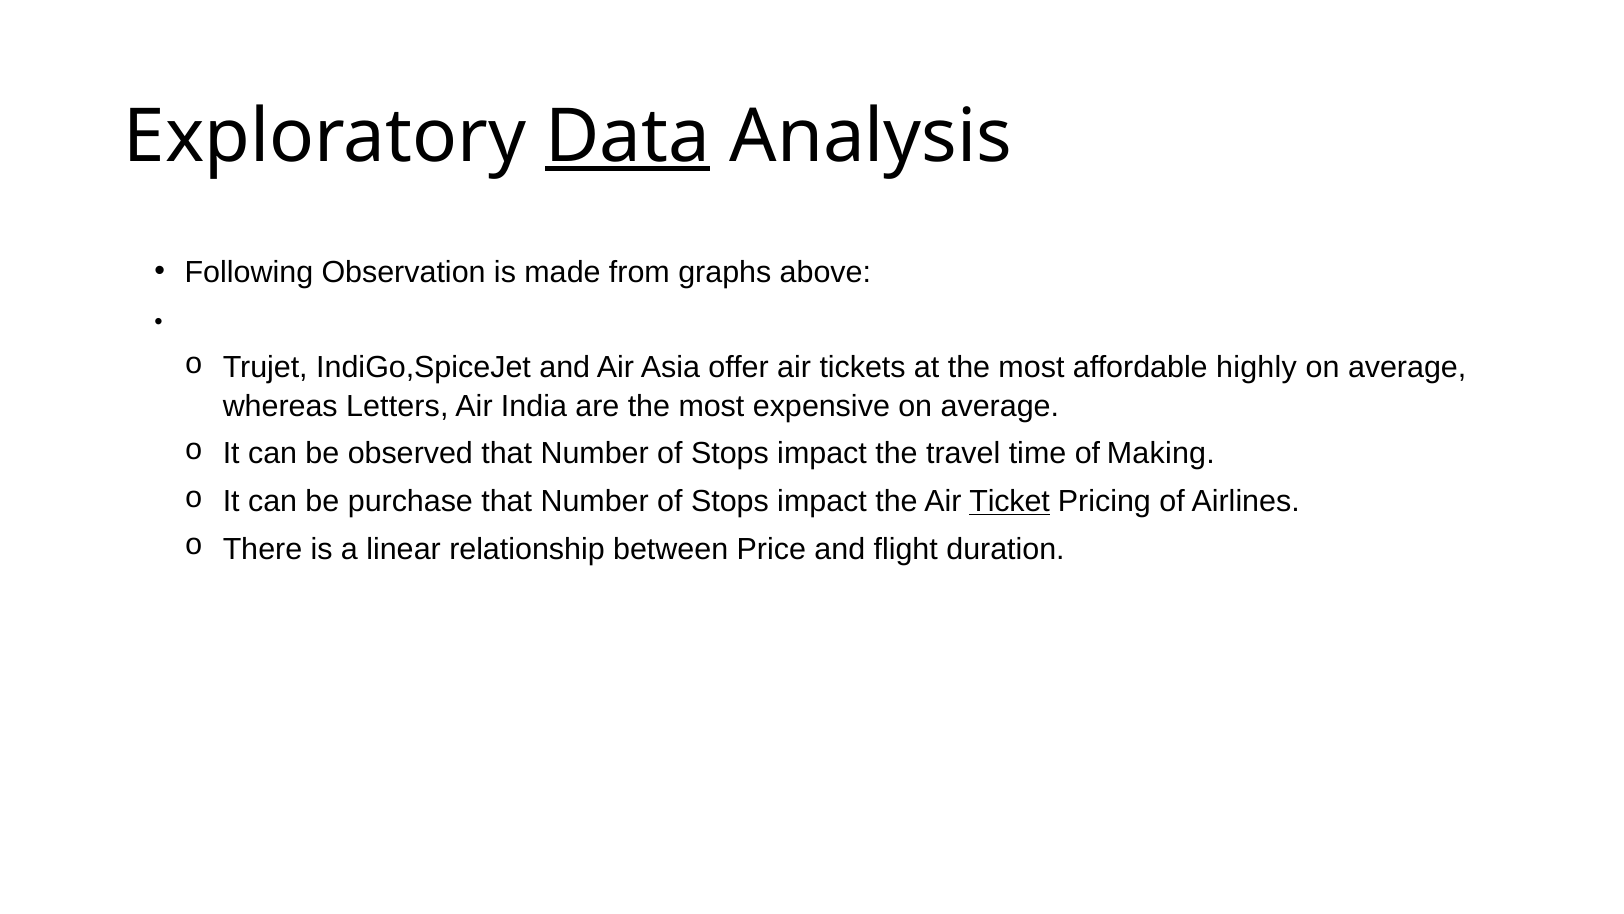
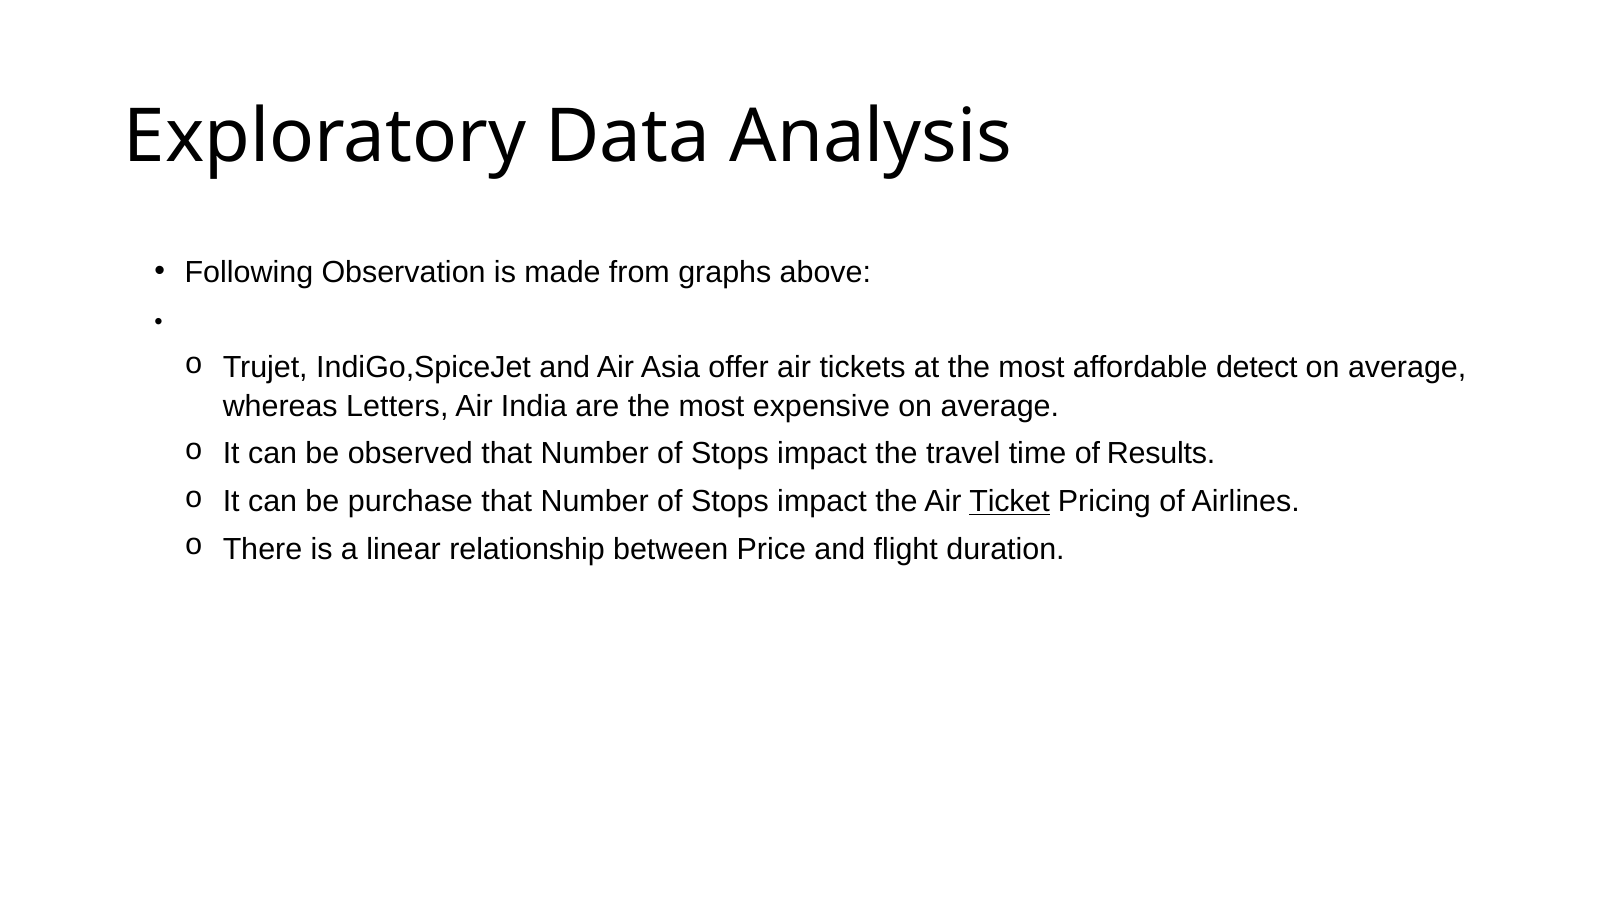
Data underline: present -> none
highly: highly -> detect
Making: Making -> Results
